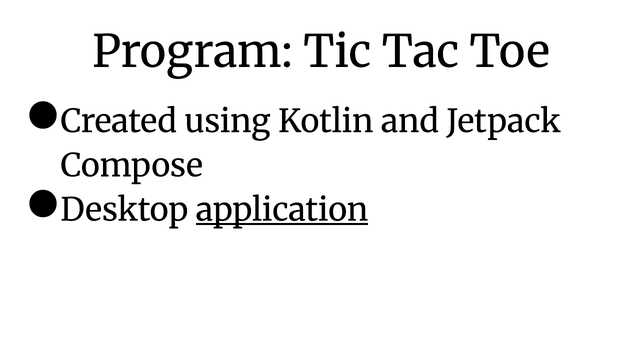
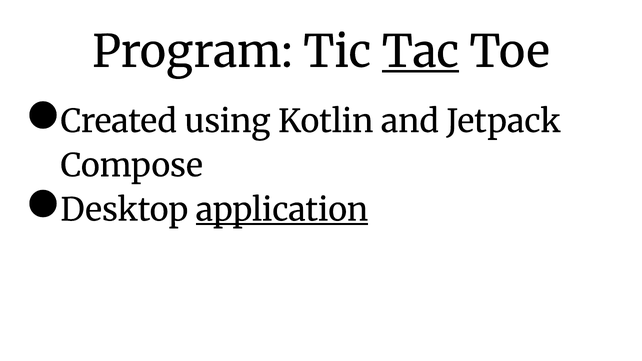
Tac underline: none -> present
